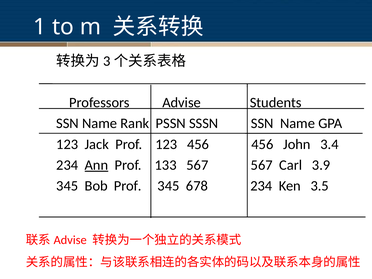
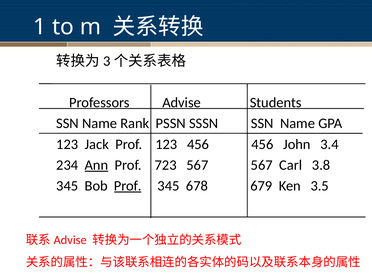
133: 133 -> 723
3.9: 3.9 -> 3.8
Prof at (128, 186) underline: none -> present
678 234: 234 -> 679
